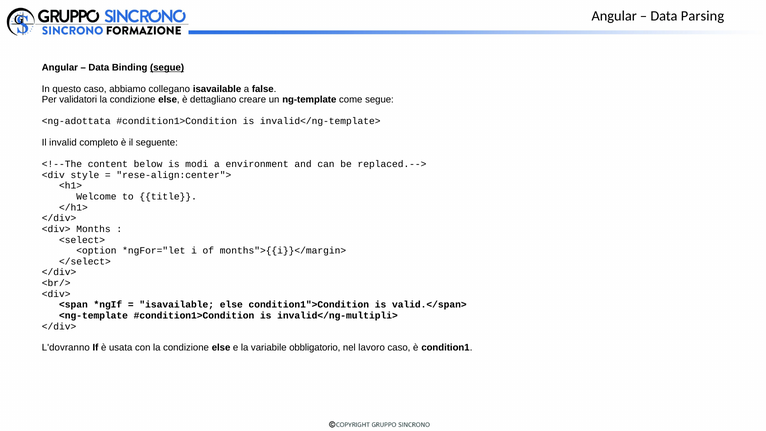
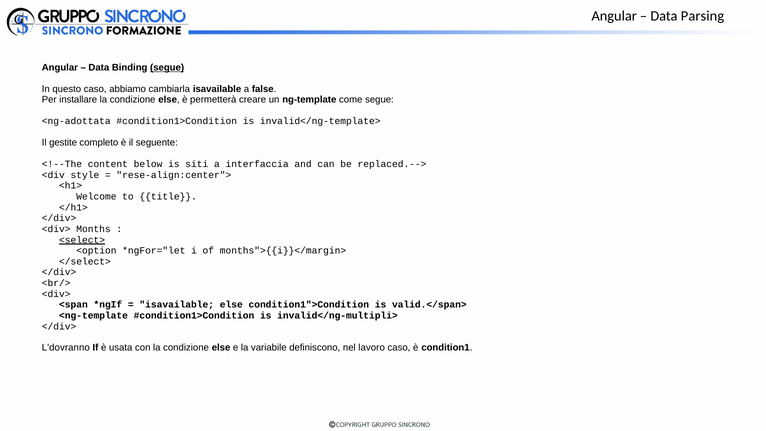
collegano: collegano -> cambiarla
validatori: validatori -> installare
dettagliano: dettagliano -> permetterà
invalid: invalid -> gestite
modi: modi -> siti
environment: environment -> interfaccia
<select> underline: none -> present
obbligatorio: obbligatorio -> definiscono
